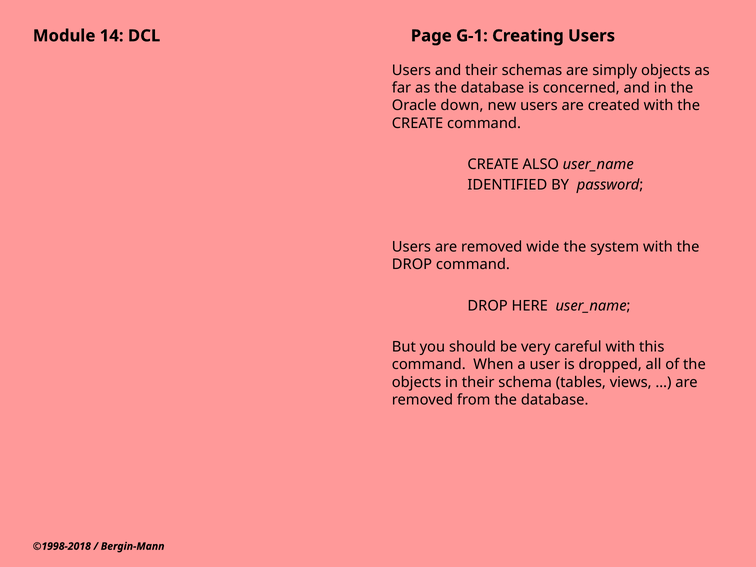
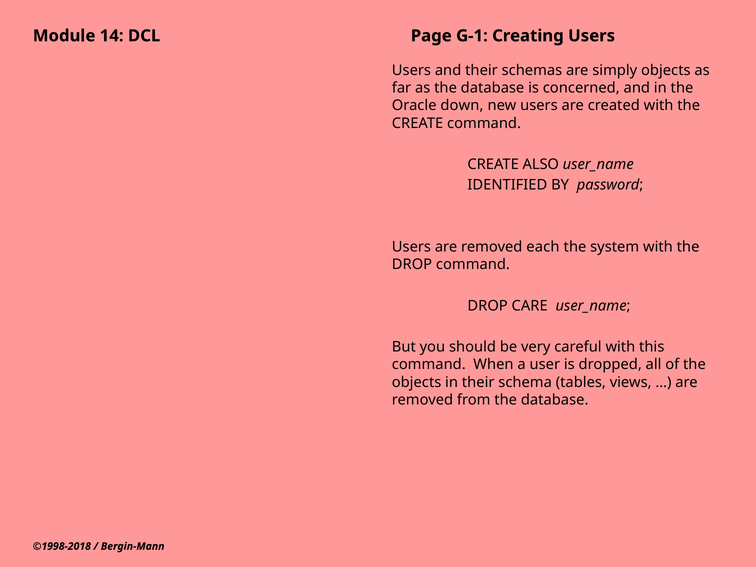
wide: wide -> each
HERE: HERE -> CARE
